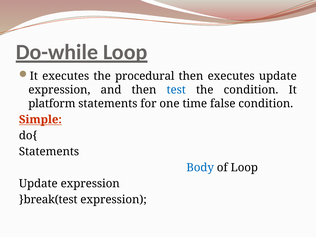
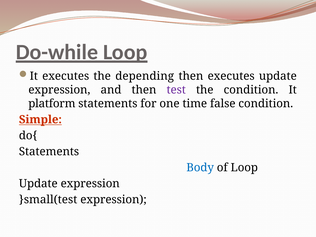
procedural: procedural -> depending
test colour: blue -> purple
}break(test: }break(test -> }small(test
